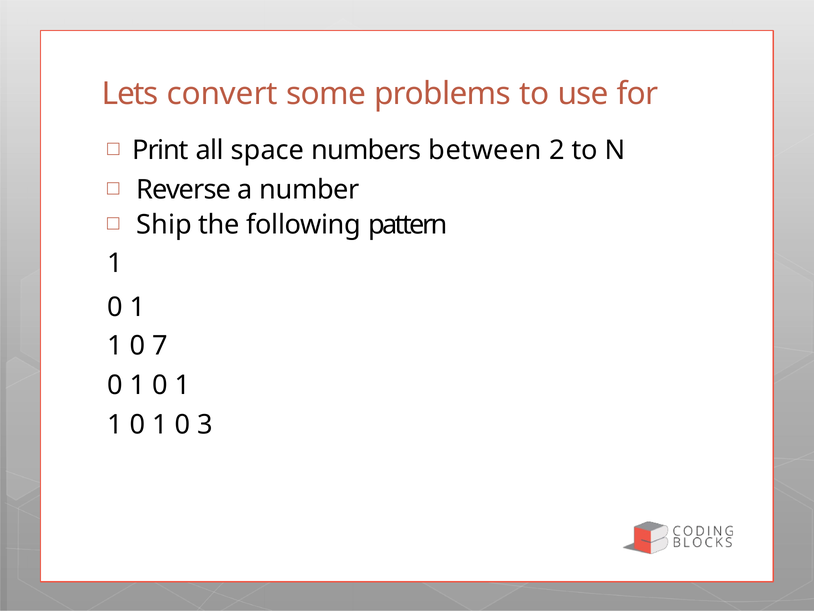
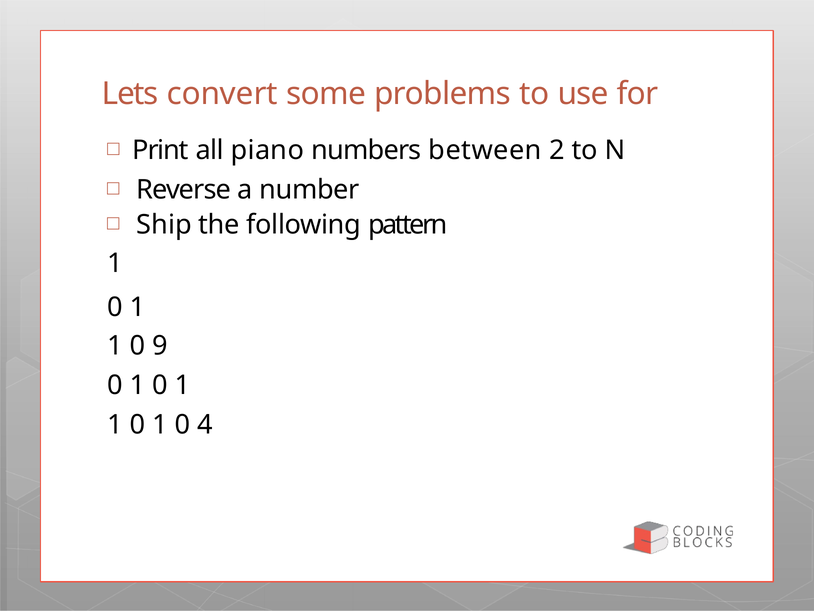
space: space -> piano
7: 7 -> 9
3: 3 -> 4
